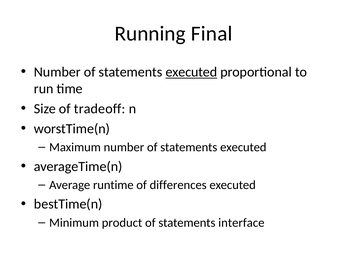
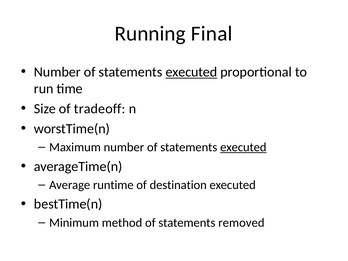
executed at (243, 147) underline: none -> present
differences: differences -> destination
product: product -> method
interface: interface -> removed
